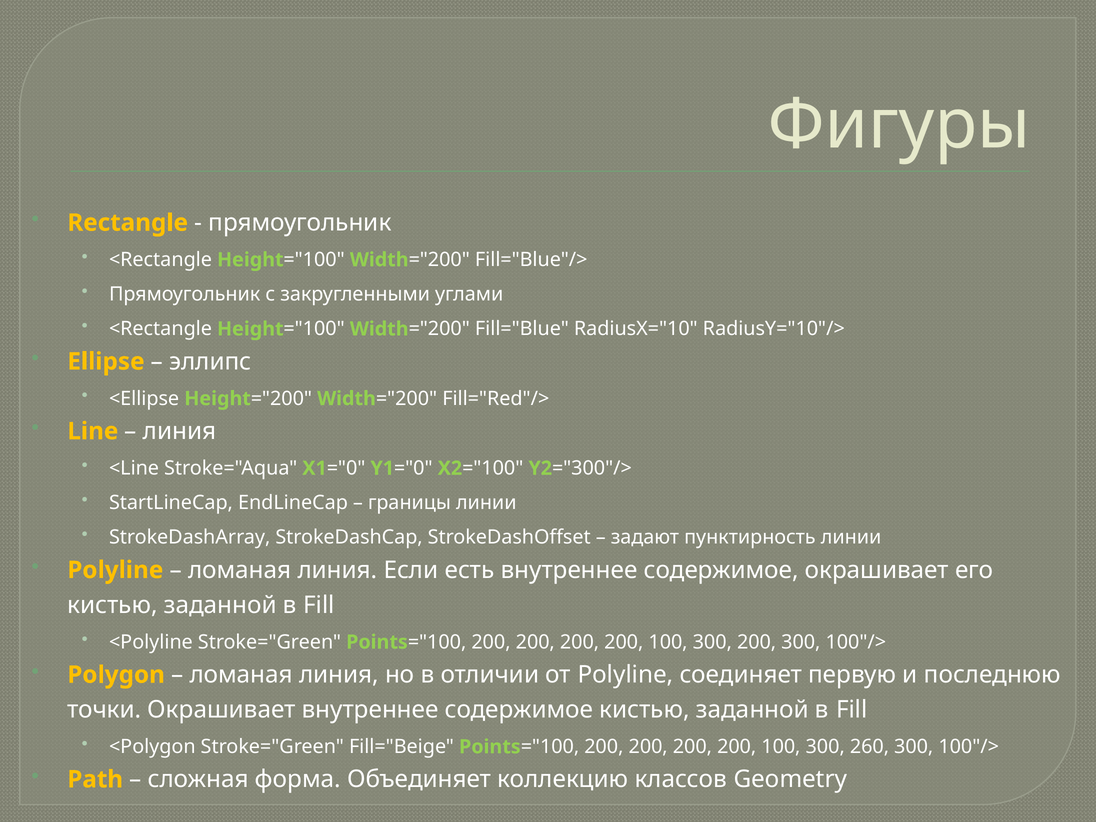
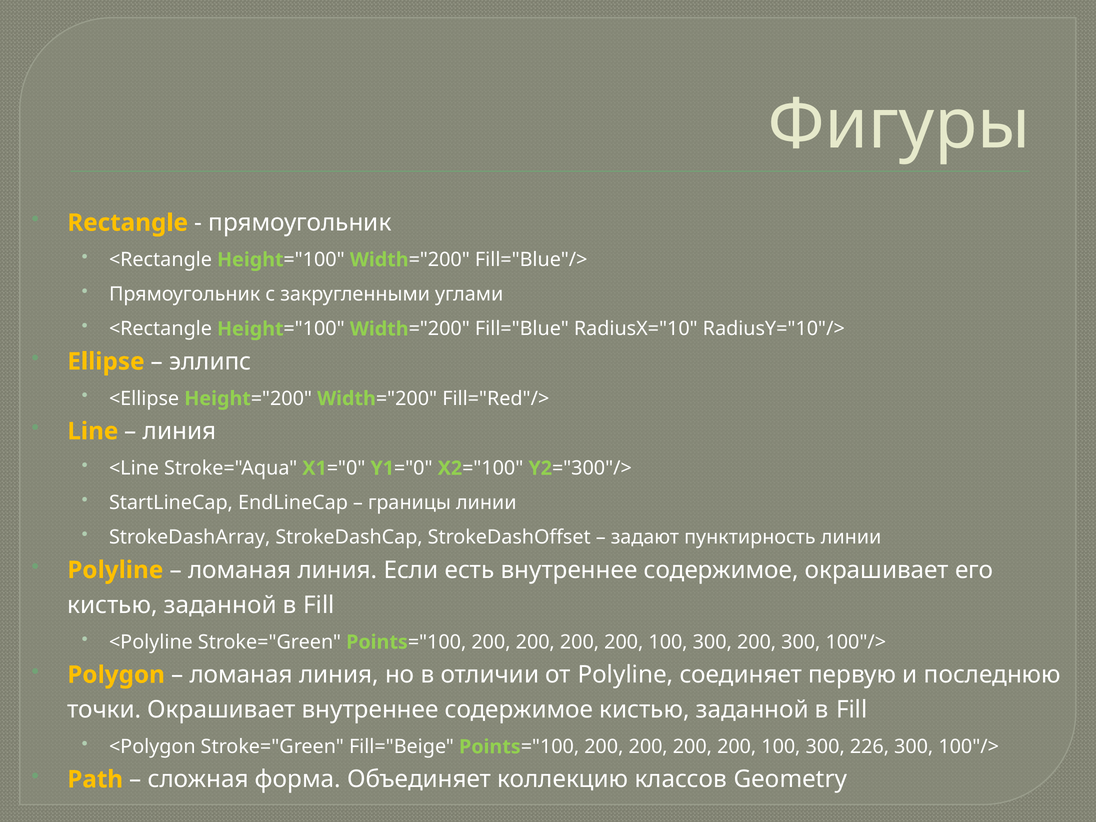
260: 260 -> 226
